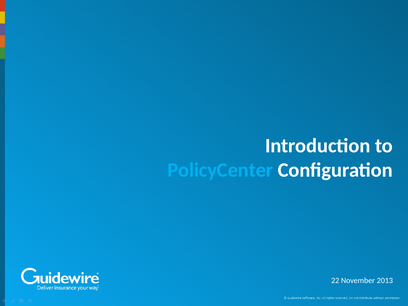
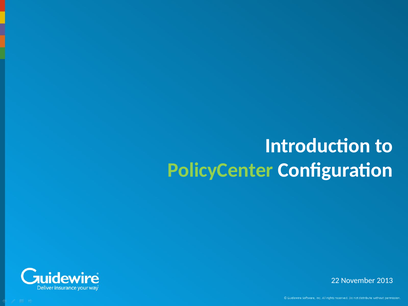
PolicyCenter colour: light blue -> light green
